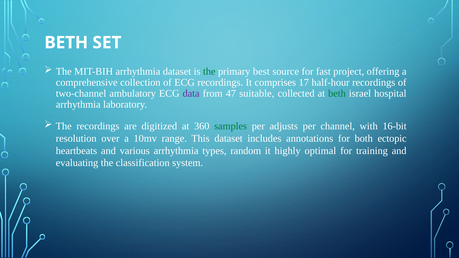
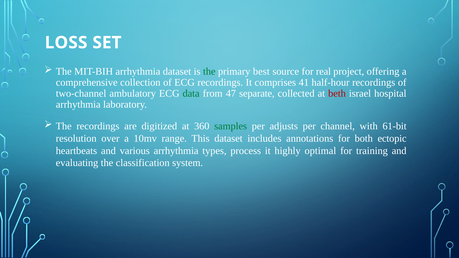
BETH at (66, 43): BETH -> LOSS
fast: fast -> real
17: 17 -> 41
data colour: purple -> green
suitable: suitable -> separate
beth at (337, 93) colour: green -> red
16-bit: 16-bit -> 61-bit
random: random -> process
